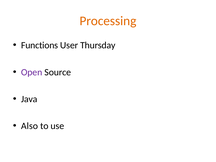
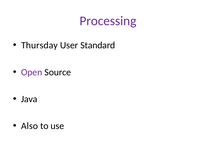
Processing colour: orange -> purple
Functions: Functions -> Thursday
Thursday: Thursday -> Standard
